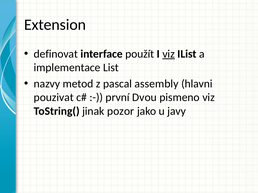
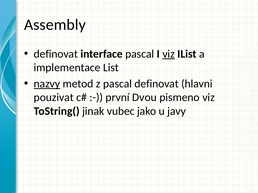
Extension: Extension -> Assembly
interface použít: použít -> pascal
nazvy underline: none -> present
pascal assembly: assembly -> definovat
pozor: pozor -> vubec
